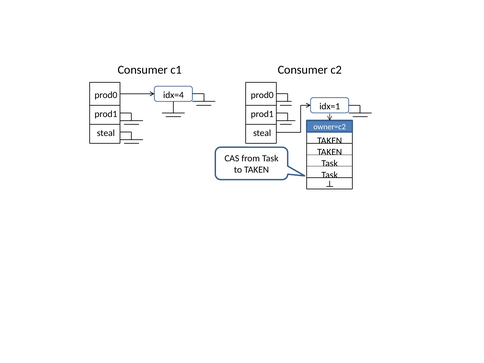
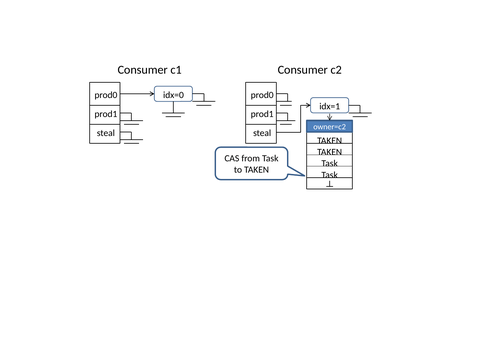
idx=4: idx=4 -> idx=0
